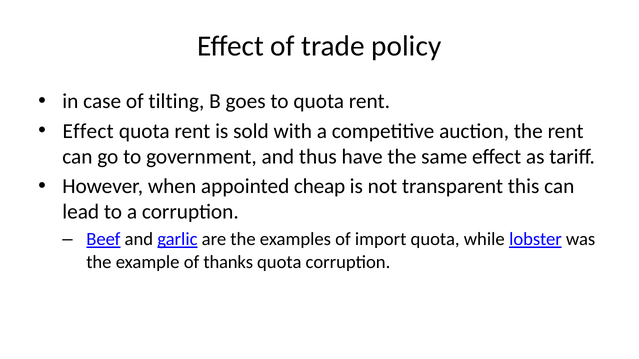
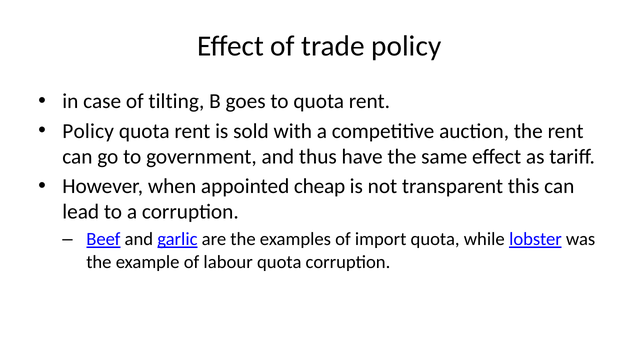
Effect at (88, 131): Effect -> Policy
thanks: thanks -> labour
